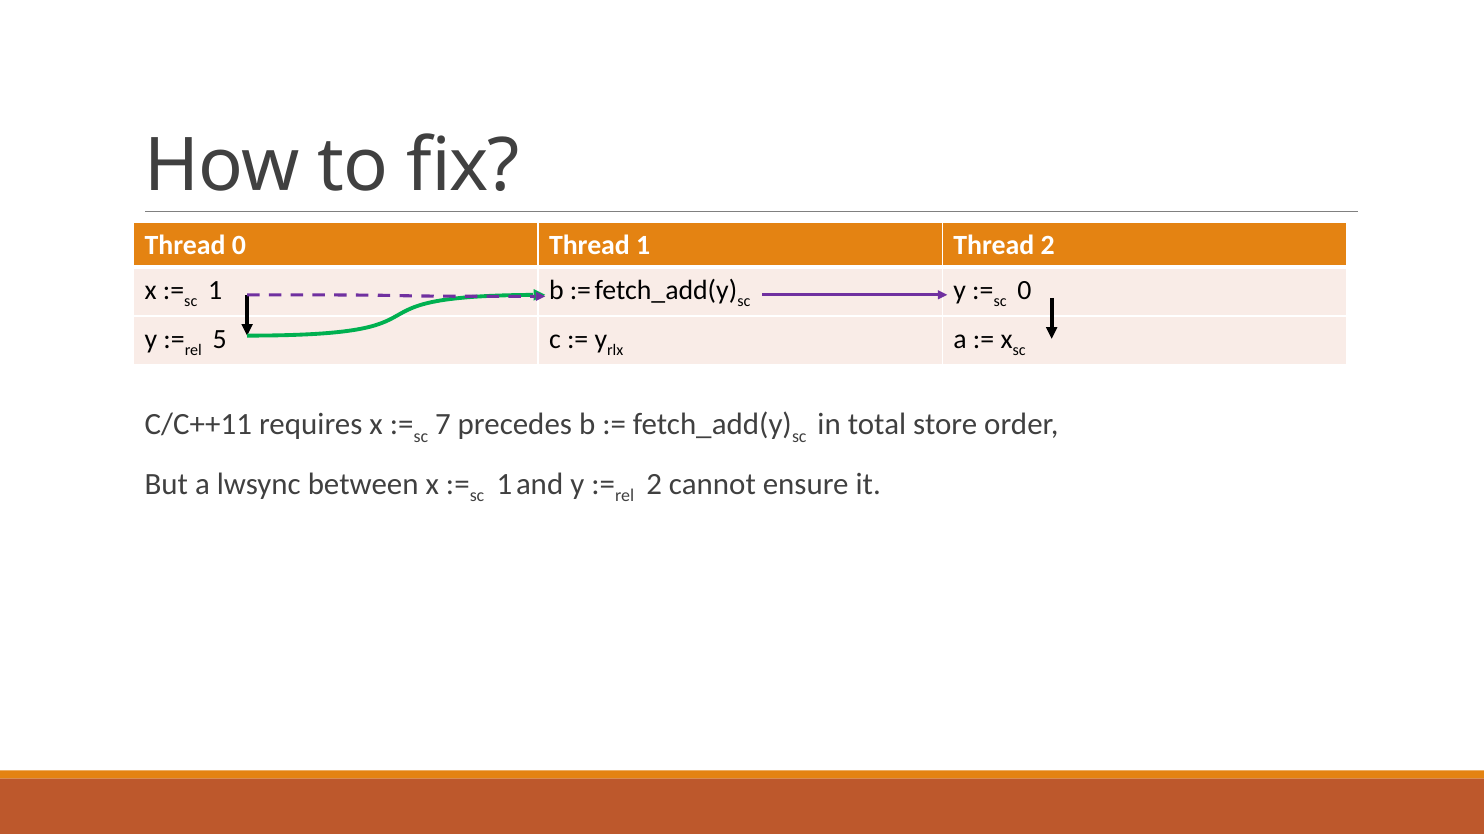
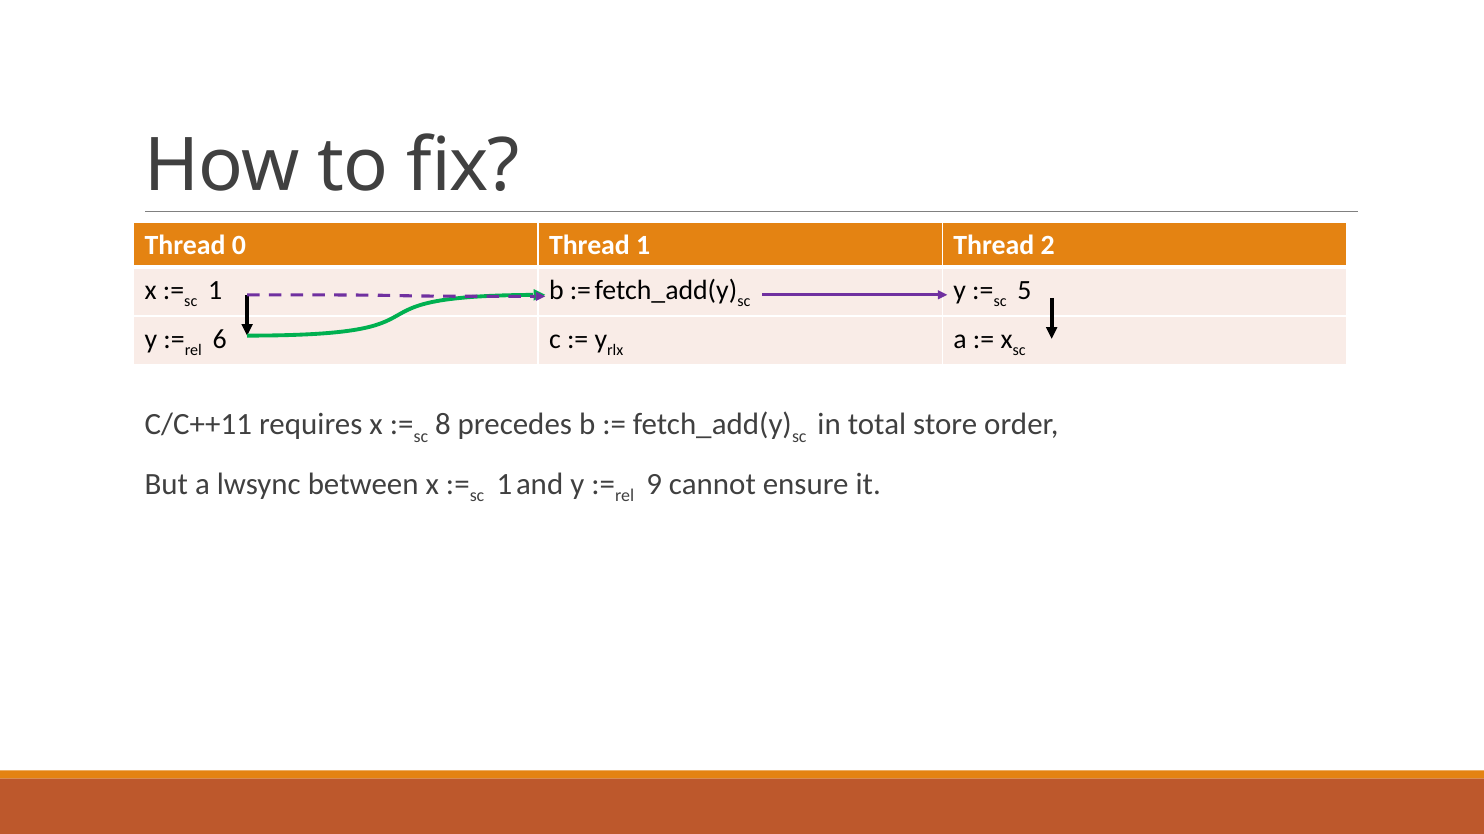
0 at (1025, 290): 0 -> 5
5: 5 -> 6
7: 7 -> 8
2 at (654, 484): 2 -> 9
